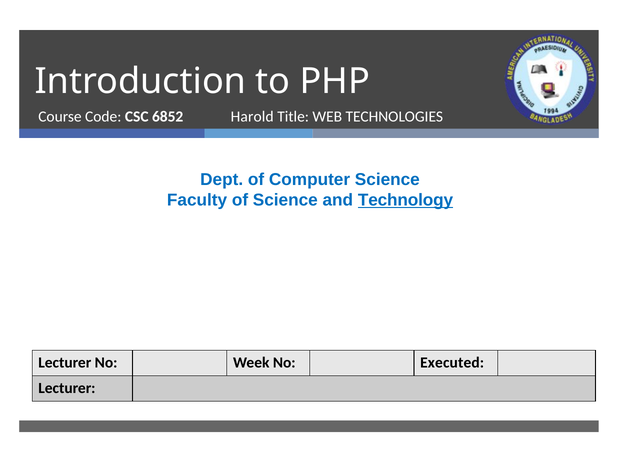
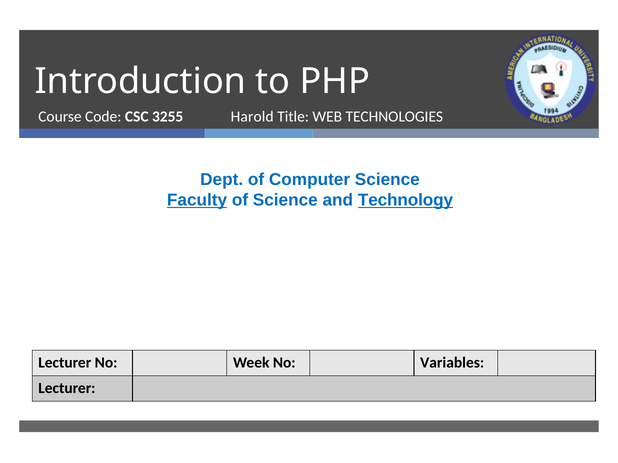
6852: 6852 -> 3255
Faculty underline: none -> present
Executed: Executed -> Variables
